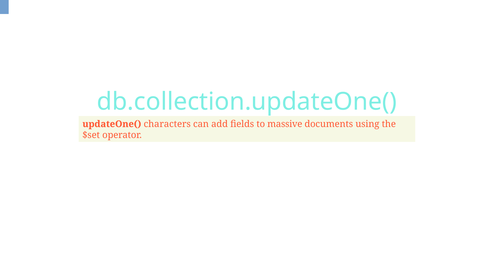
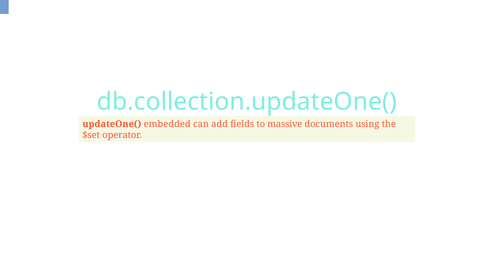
characters: characters -> embedded
